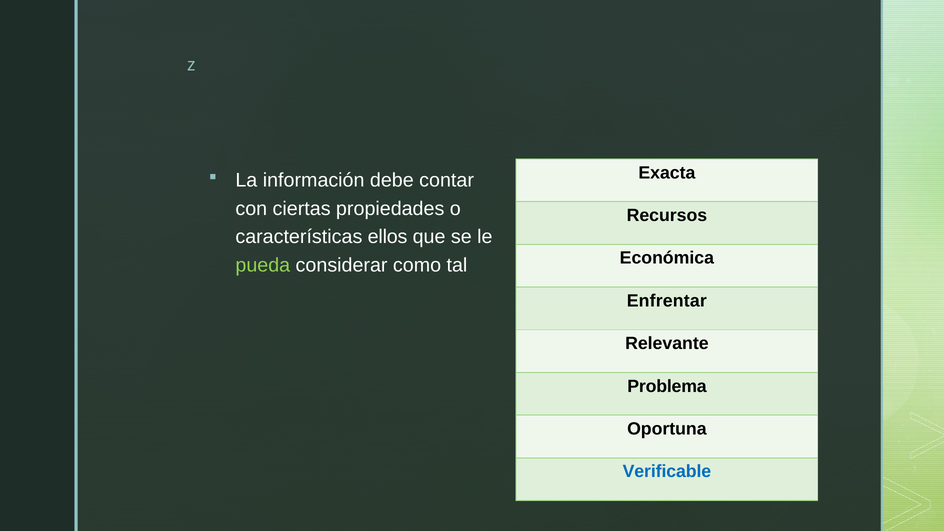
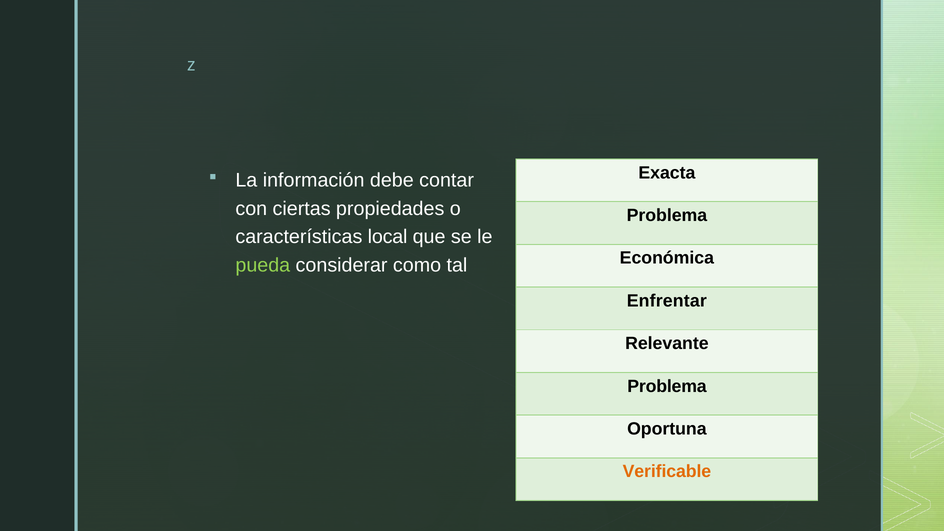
Recursos at (667, 215): Recursos -> Problema
ellos: ellos -> local
Verificable colour: blue -> orange
